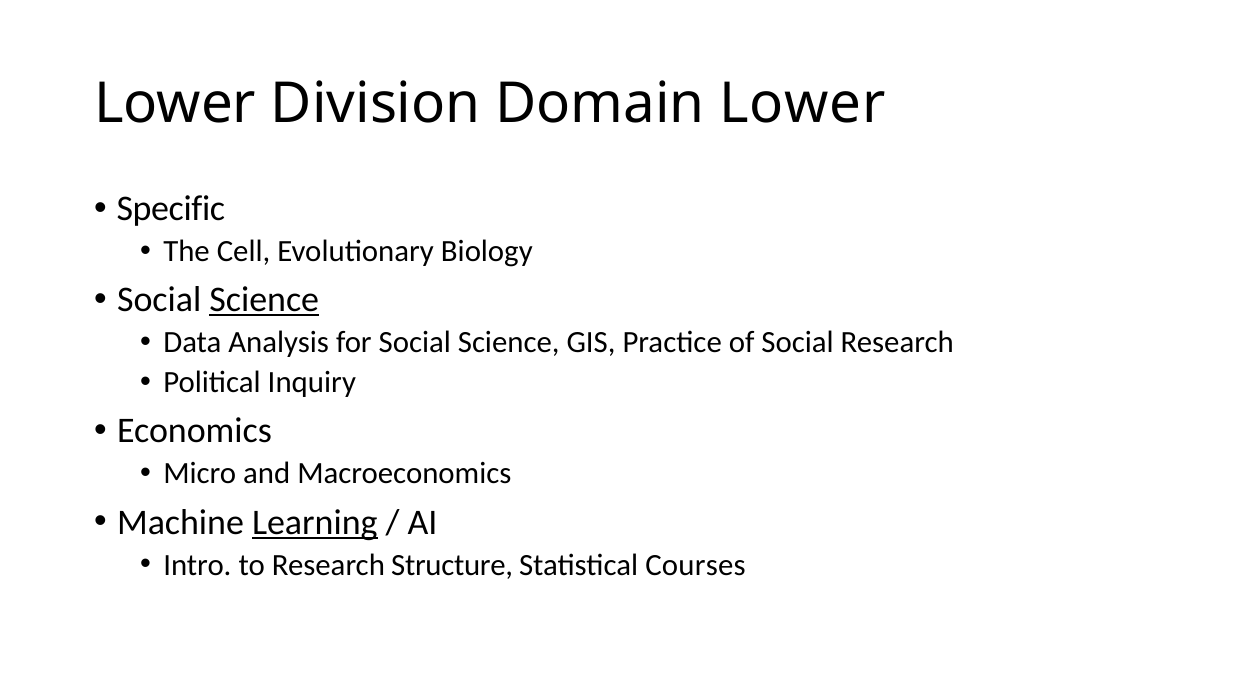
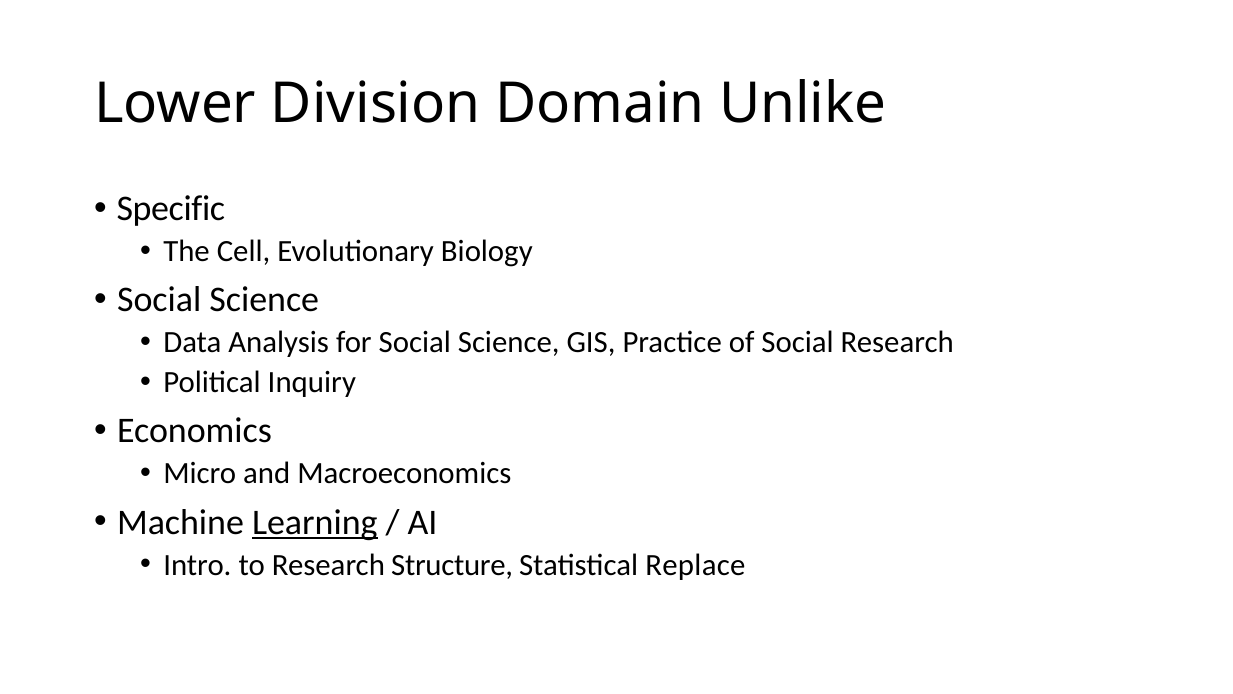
Domain Lower: Lower -> Unlike
Science at (264, 300) underline: present -> none
Courses: Courses -> Replace
